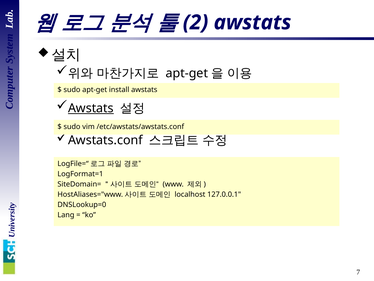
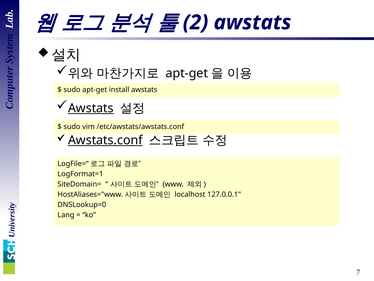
Awstats.conf underline: none -> present
